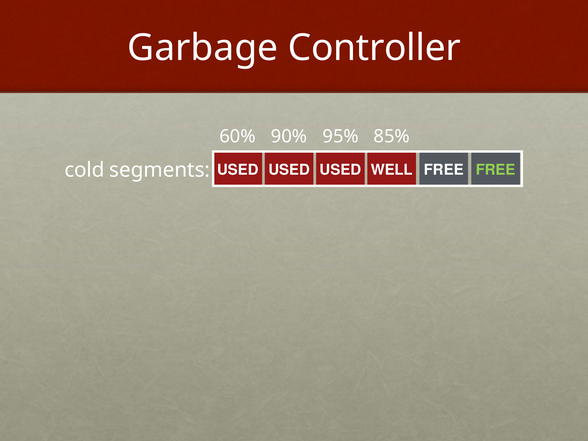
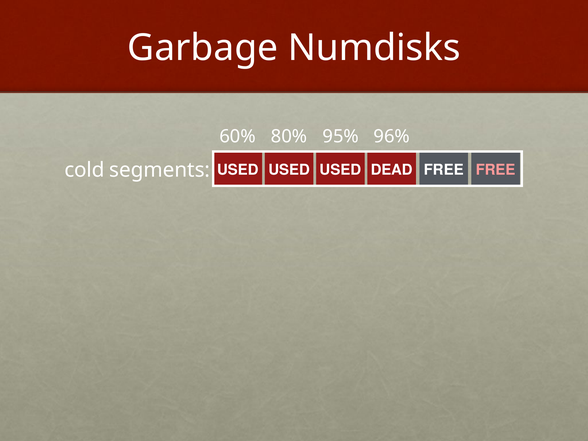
Controller: Controller -> Numdisks
90%: 90% -> 80%
85%: 85% -> 96%
FREE at (496, 170) colour: light green -> pink
WELL: WELL -> DEAD
